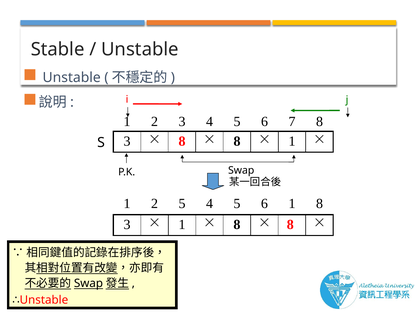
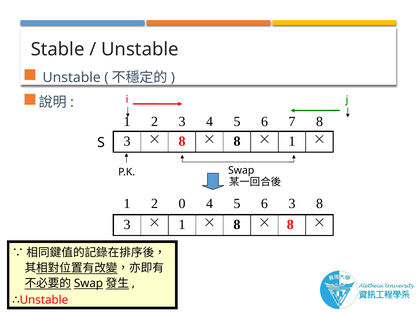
2 5: 5 -> 0
6 1: 1 -> 3
